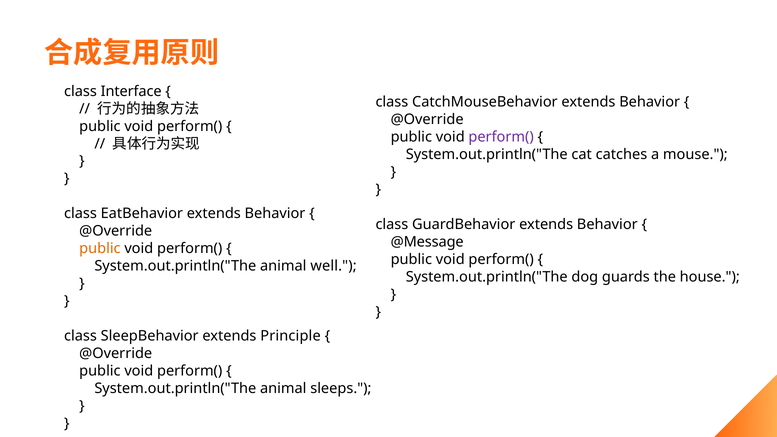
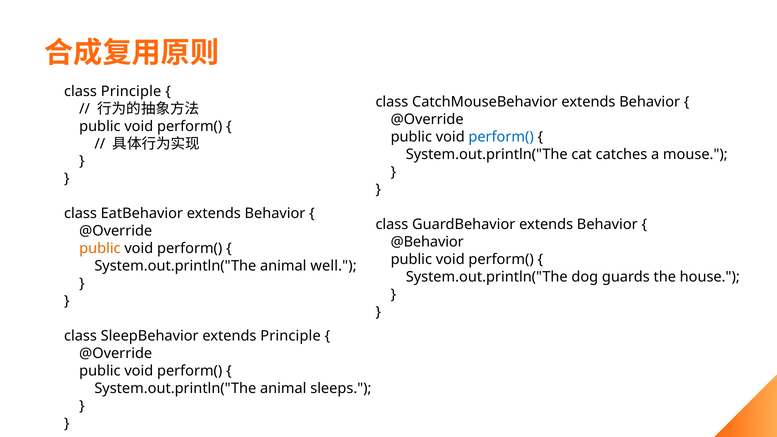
class Interface: Interface -> Principle
perform( at (501, 137) colour: purple -> blue
@Message: @Message -> @Behavior
